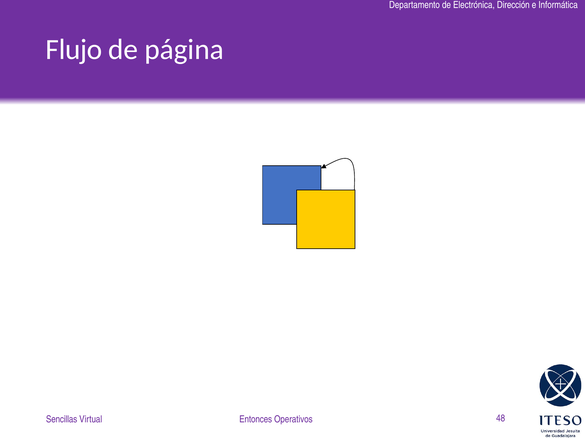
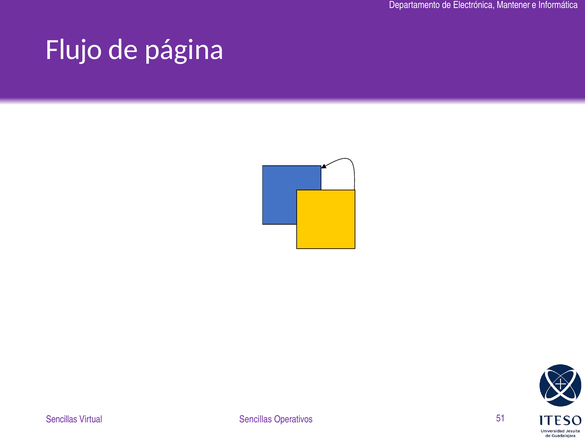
Dirección: Dirección -> Mantener
Virtual Entonces: Entonces -> Sencillas
48: 48 -> 51
